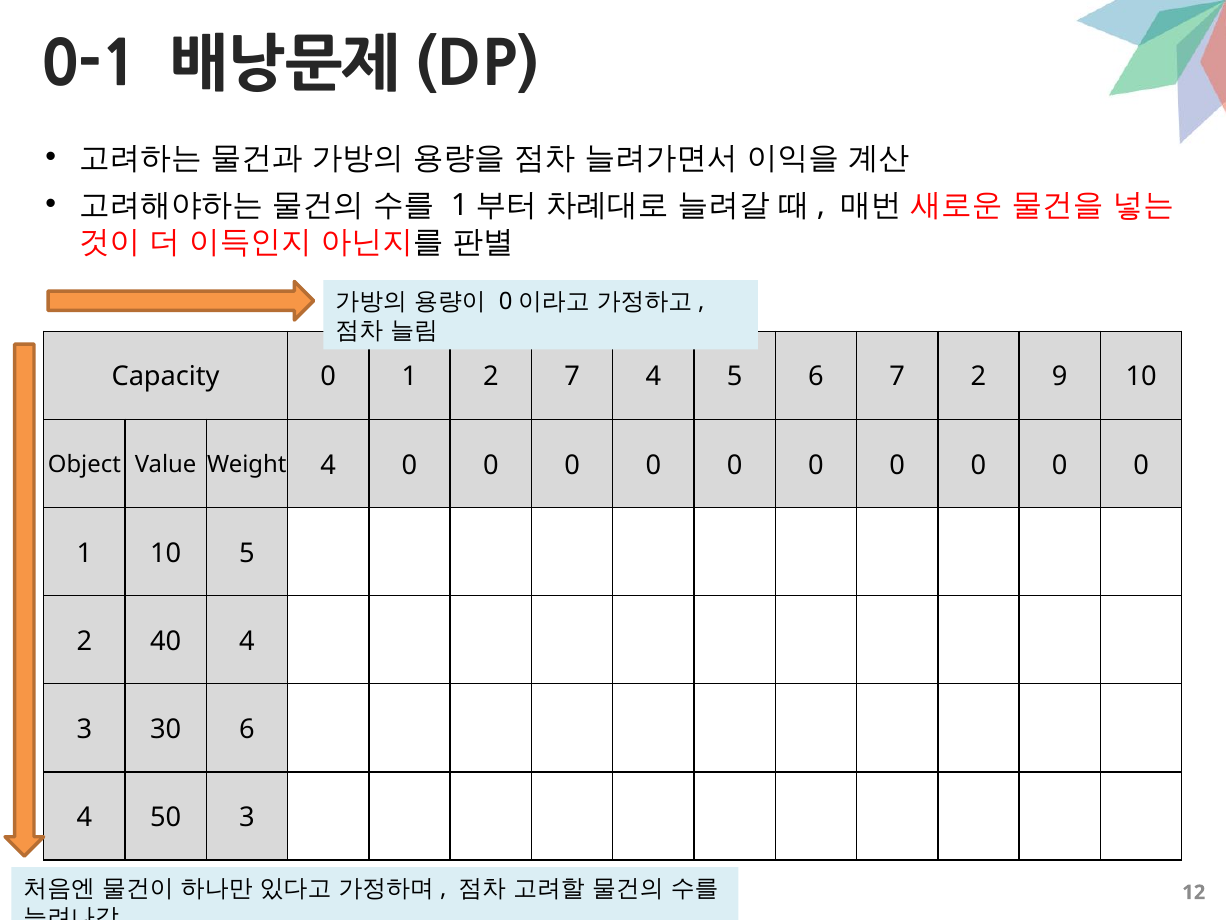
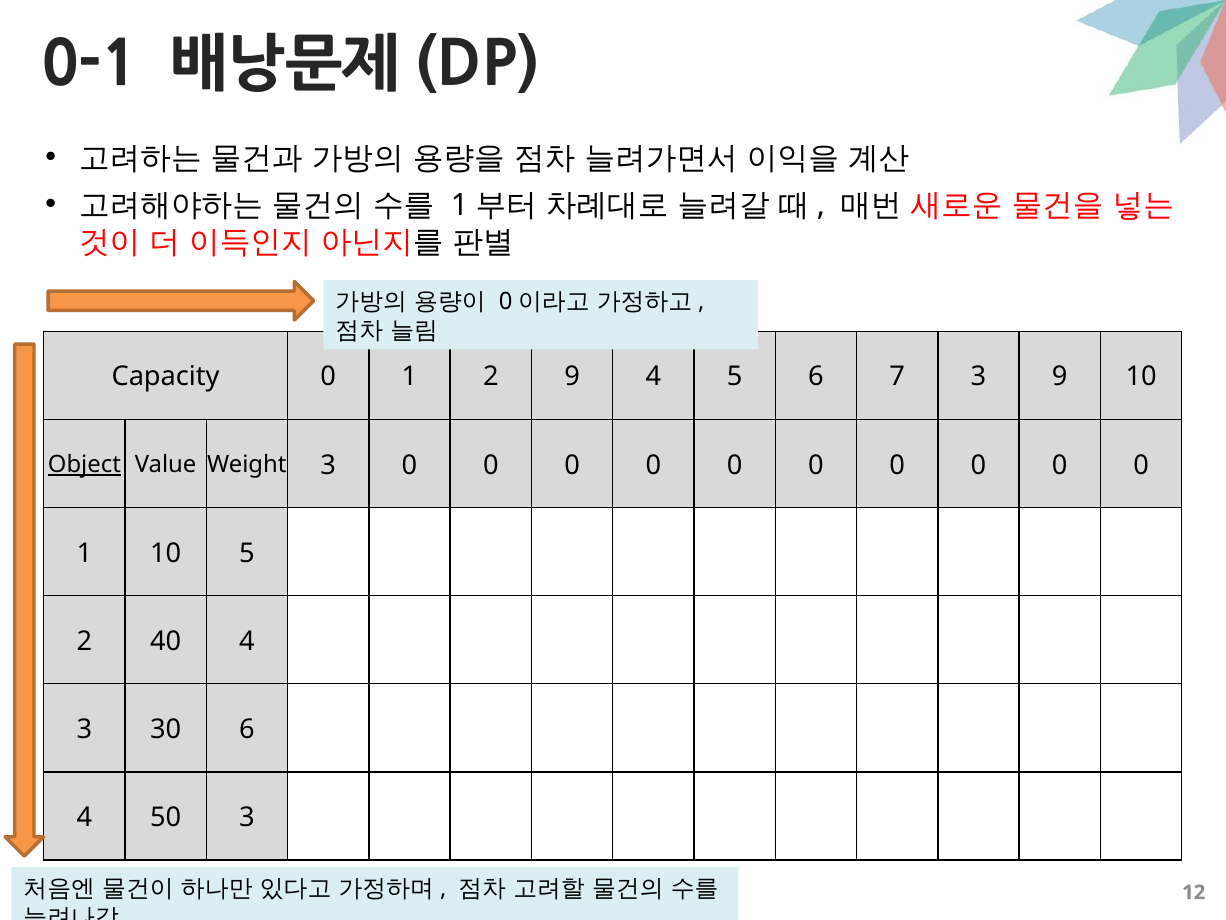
2 7: 7 -> 9
7 2: 2 -> 3
Object underline: none -> present
Weight 4: 4 -> 3
